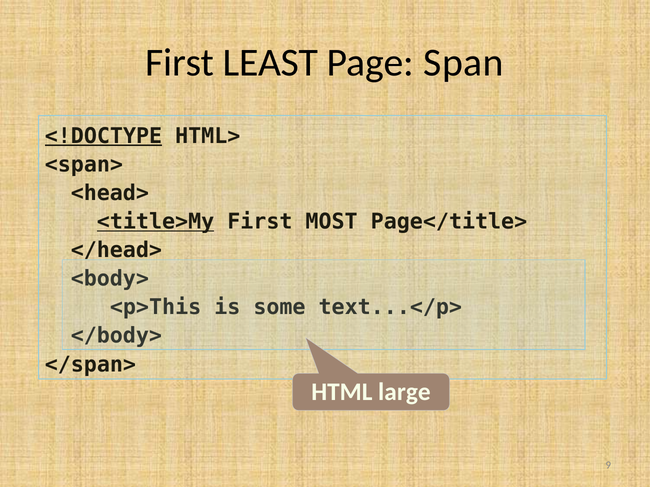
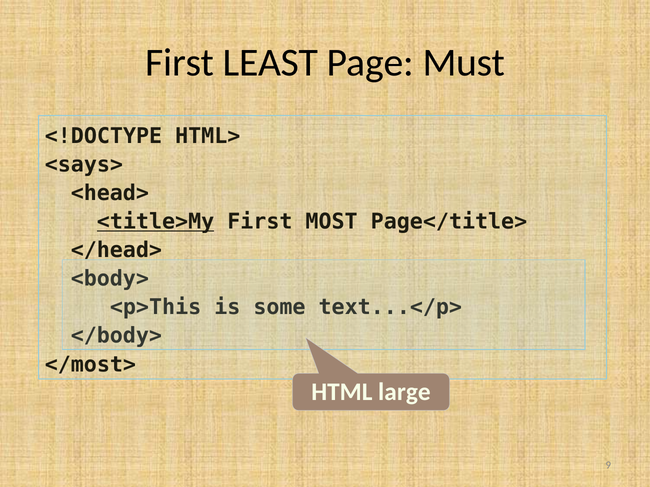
Span: Span -> Must
<!DOCTYPE underline: present -> none
<span>: <span> -> <says>
</span>: </span> -> </most>
